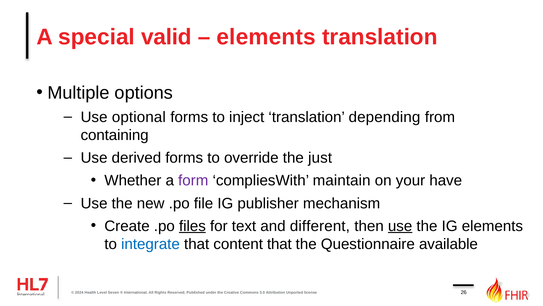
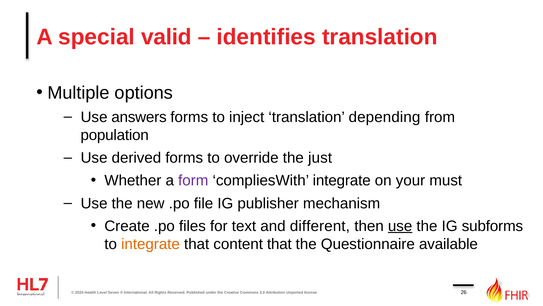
elements at (266, 37): elements -> identifies
optional: optional -> answers
containing: containing -> population
compliesWith maintain: maintain -> integrate
have: have -> must
files underline: present -> none
IG elements: elements -> subforms
integrate at (150, 244) colour: blue -> orange
